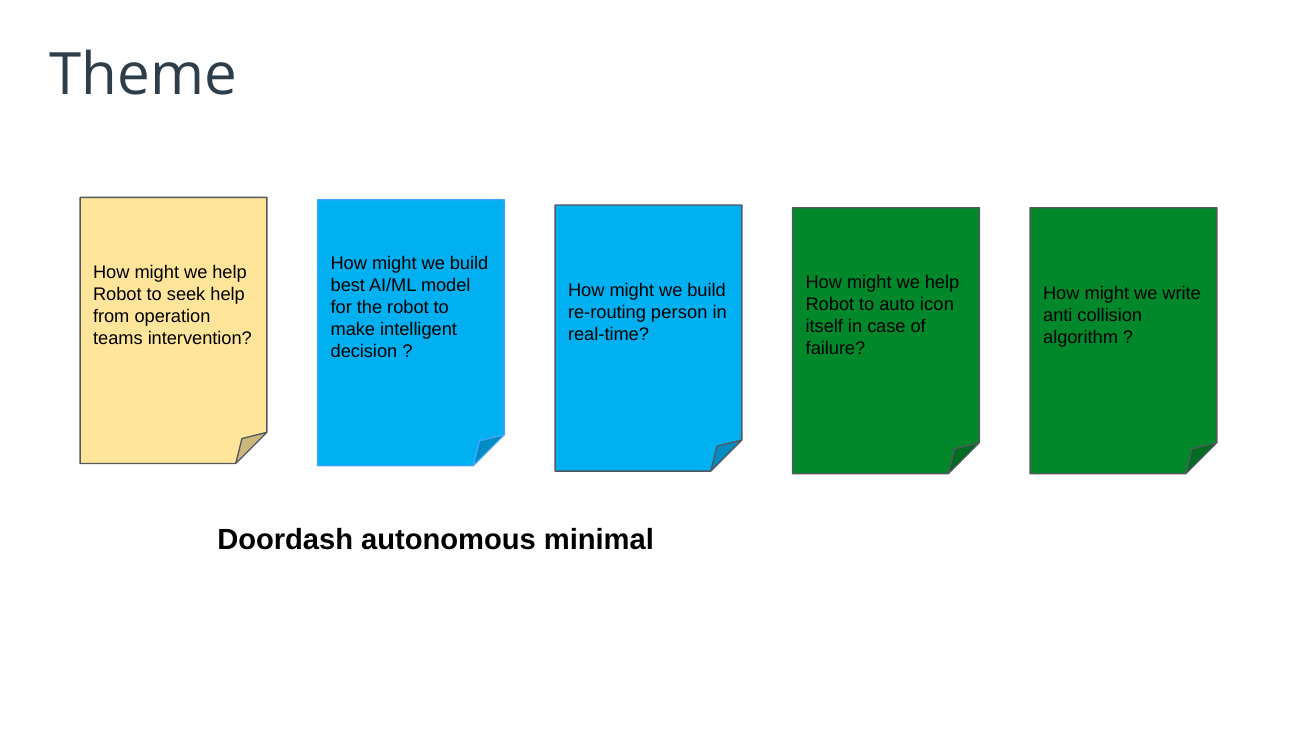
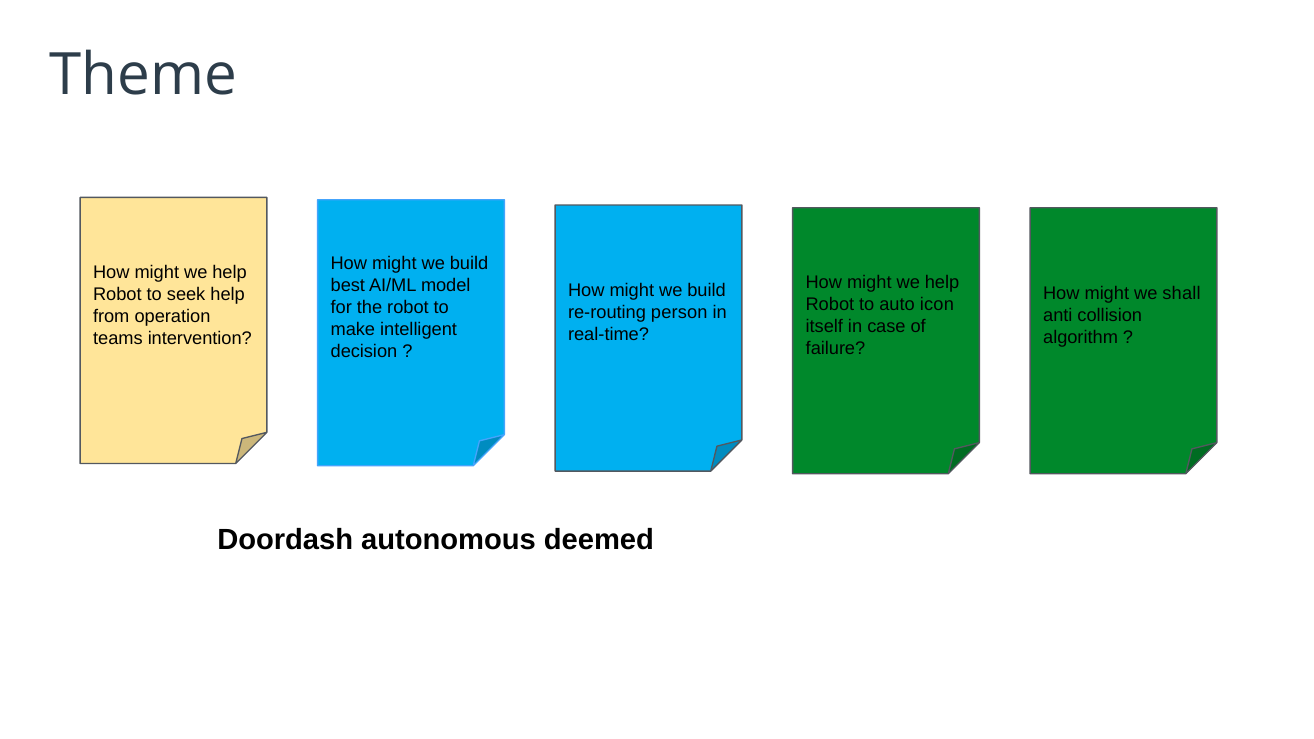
write: write -> shall
minimal: minimal -> deemed
